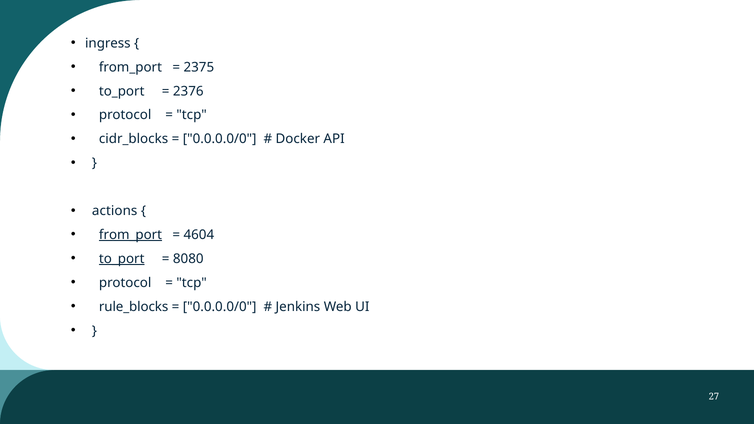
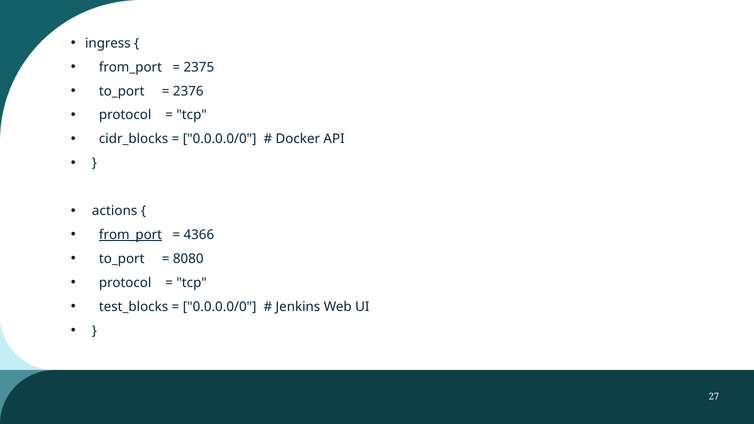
4604: 4604 -> 4366
to_port at (122, 259) underline: present -> none
rule_blocks: rule_blocks -> test_blocks
